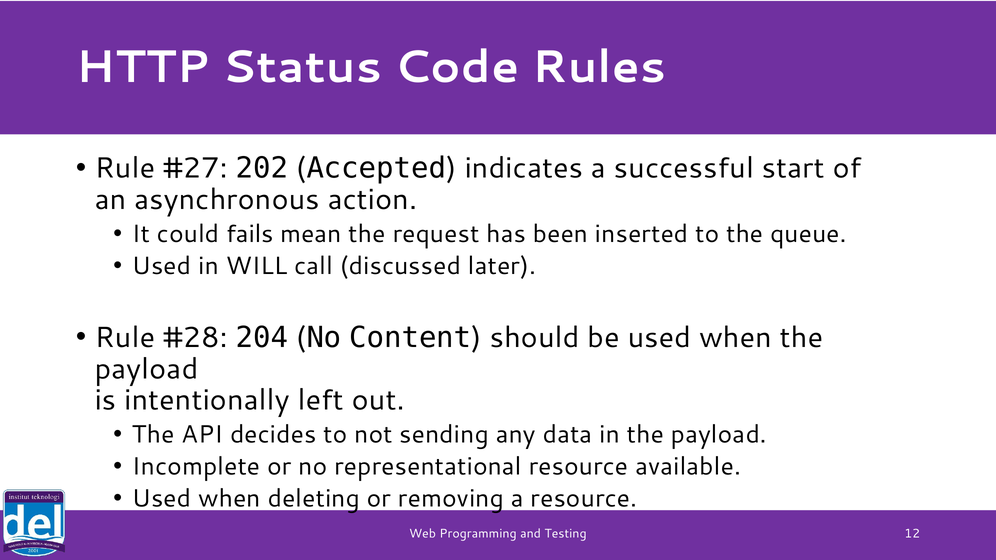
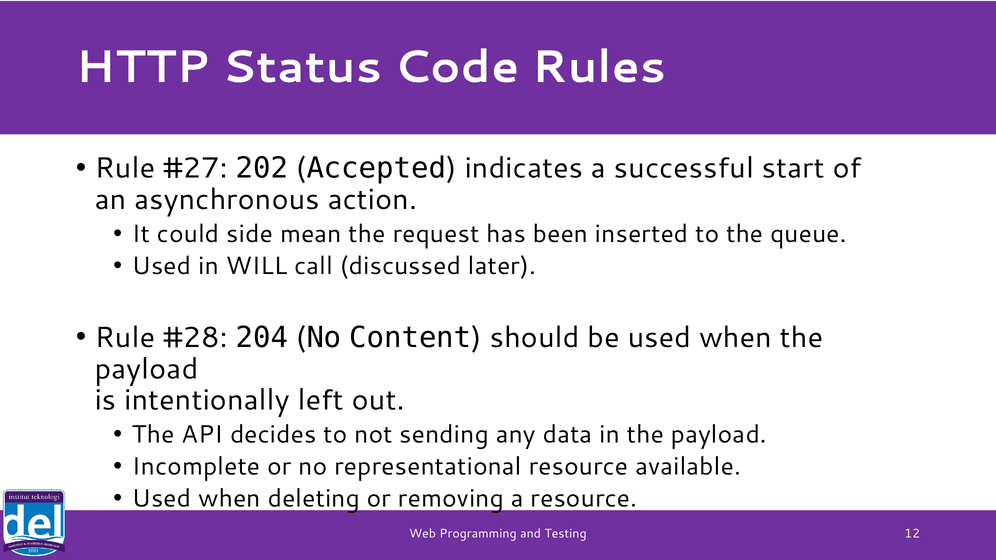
fails: fails -> side
